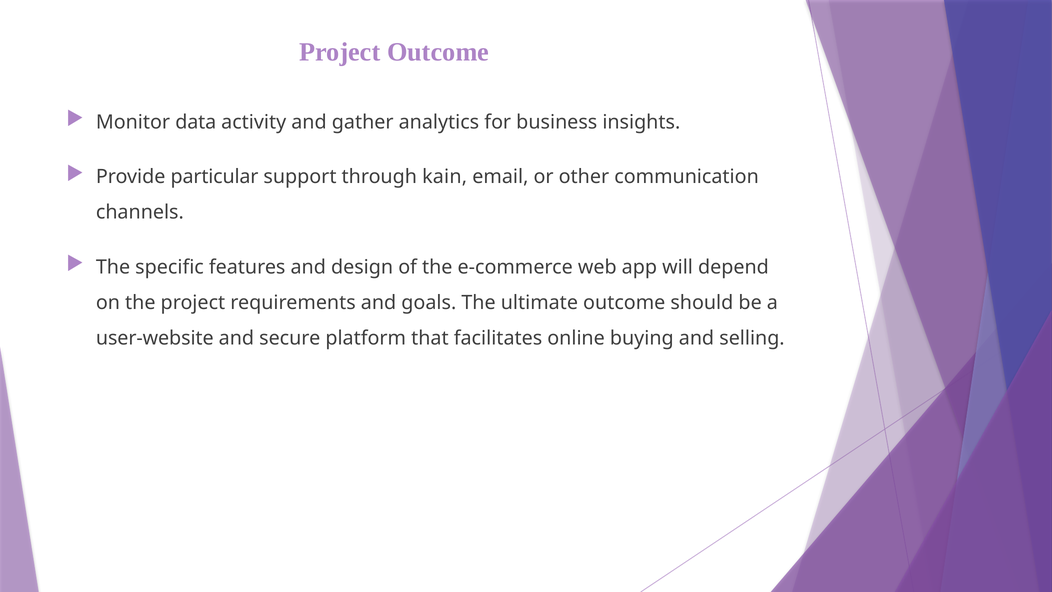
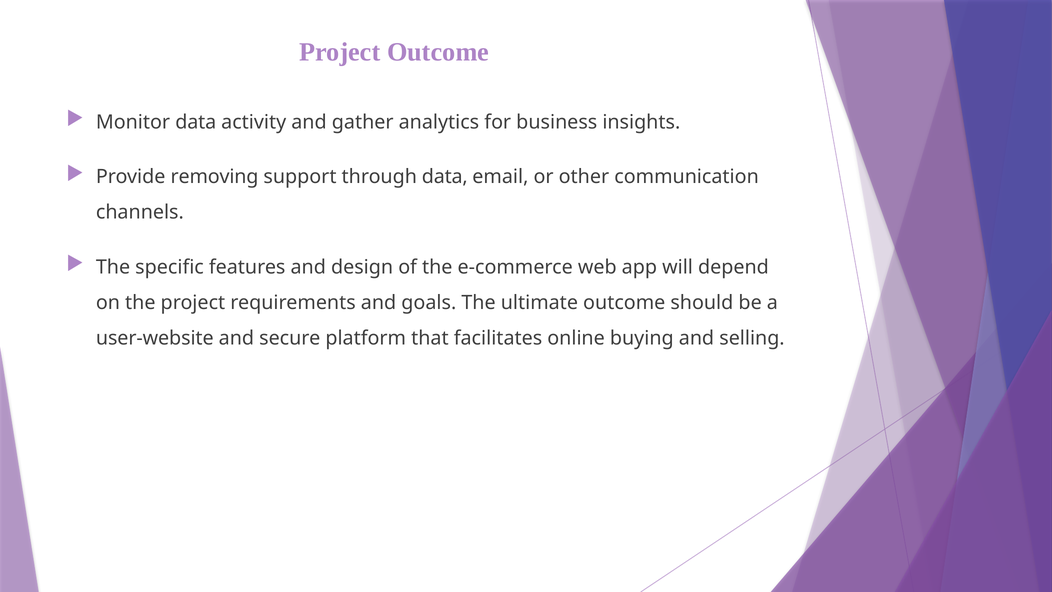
particular: particular -> removing
through kain: kain -> data
